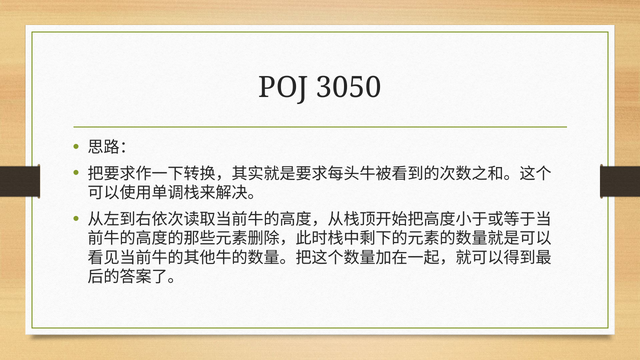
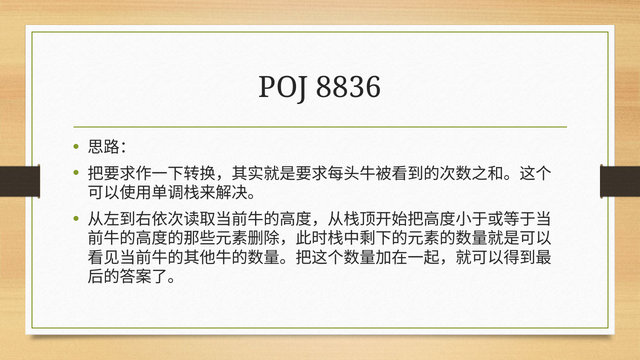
3050: 3050 -> 8836
